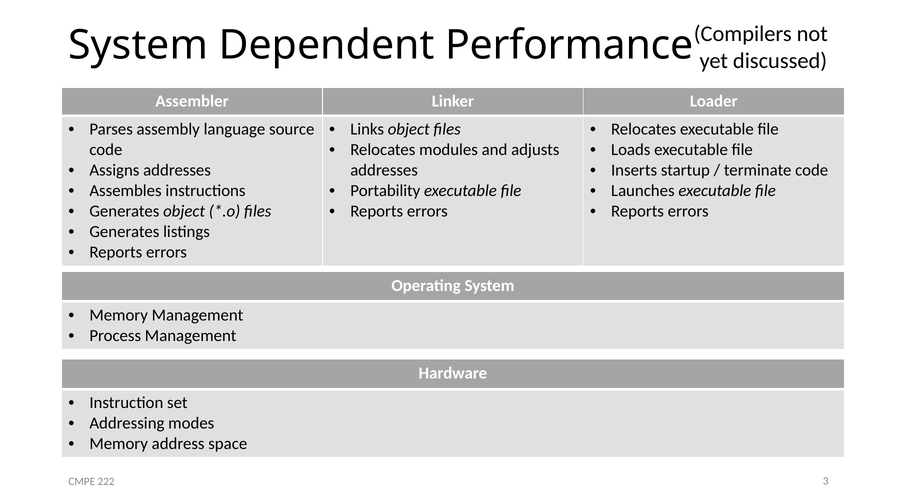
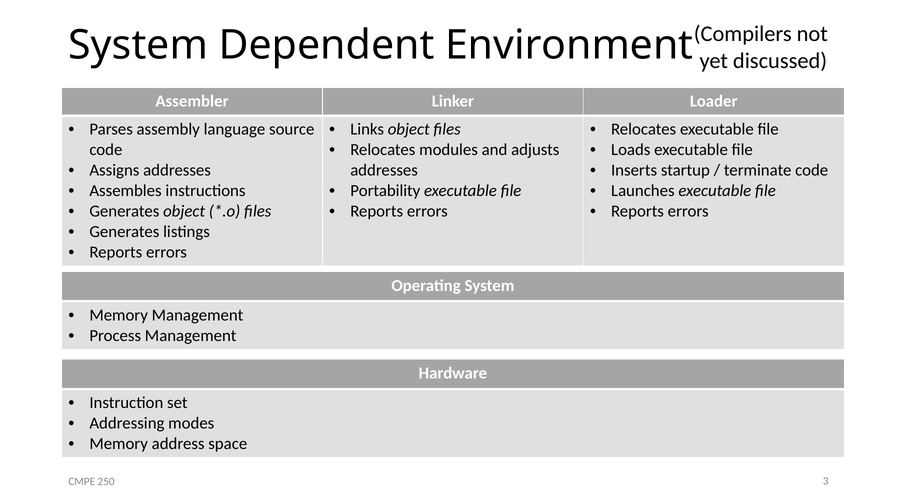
Performance: Performance -> Environment
222: 222 -> 250
